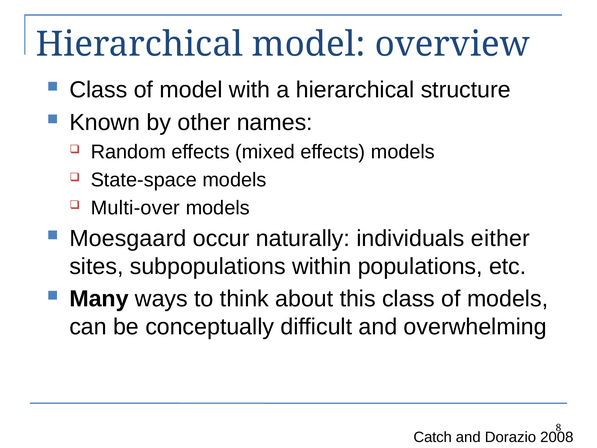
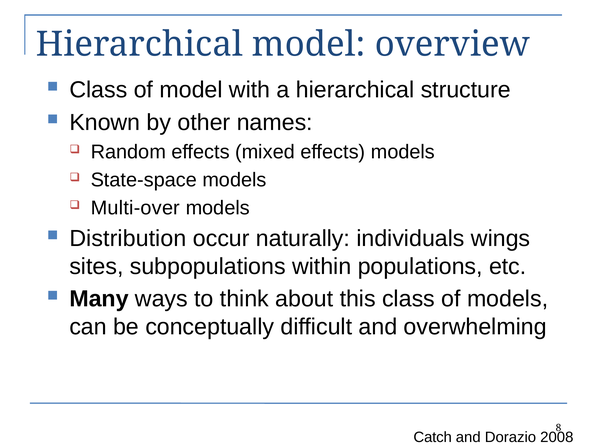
Moesgaard: Moesgaard -> Distribution
either: either -> wings
